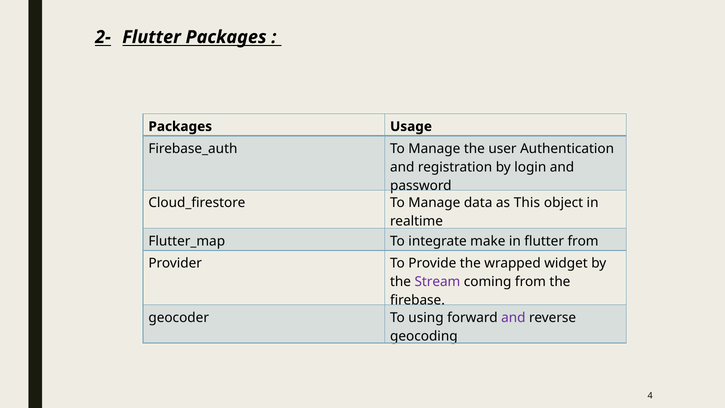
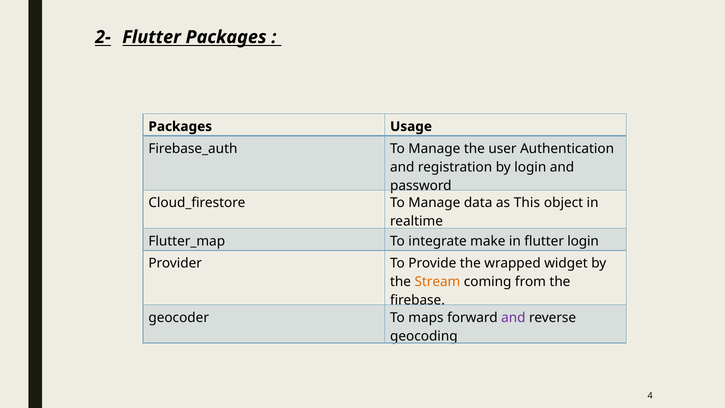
flutter from: from -> login
Stream colour: purple -> orange
using: using -> maps
